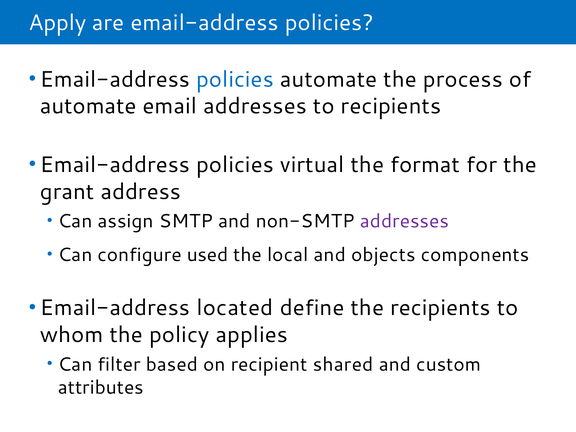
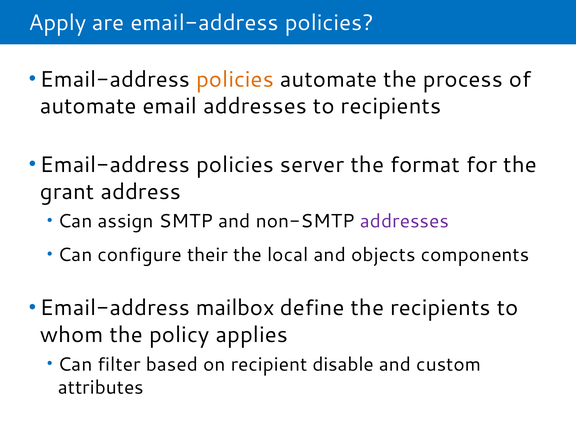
policies at (235, 79) colour: blue -> orange
virtual: virtual -> server
used: used -> their
located: located -> mailbox
shared: shared -> disable
